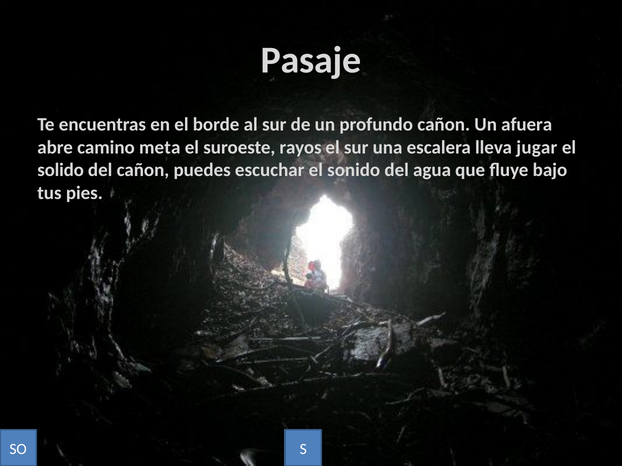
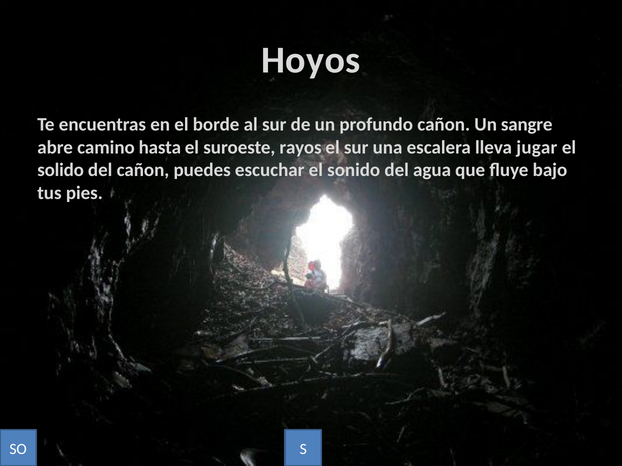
Pasaje: Pasaje -> Hoyos
afuera: afuera -> sangre
meta: meta -> hasta
